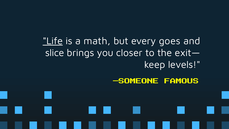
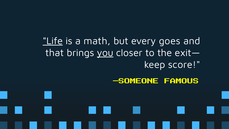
slice: slice -> that
you underline: none -> present
levels: levels -> score
